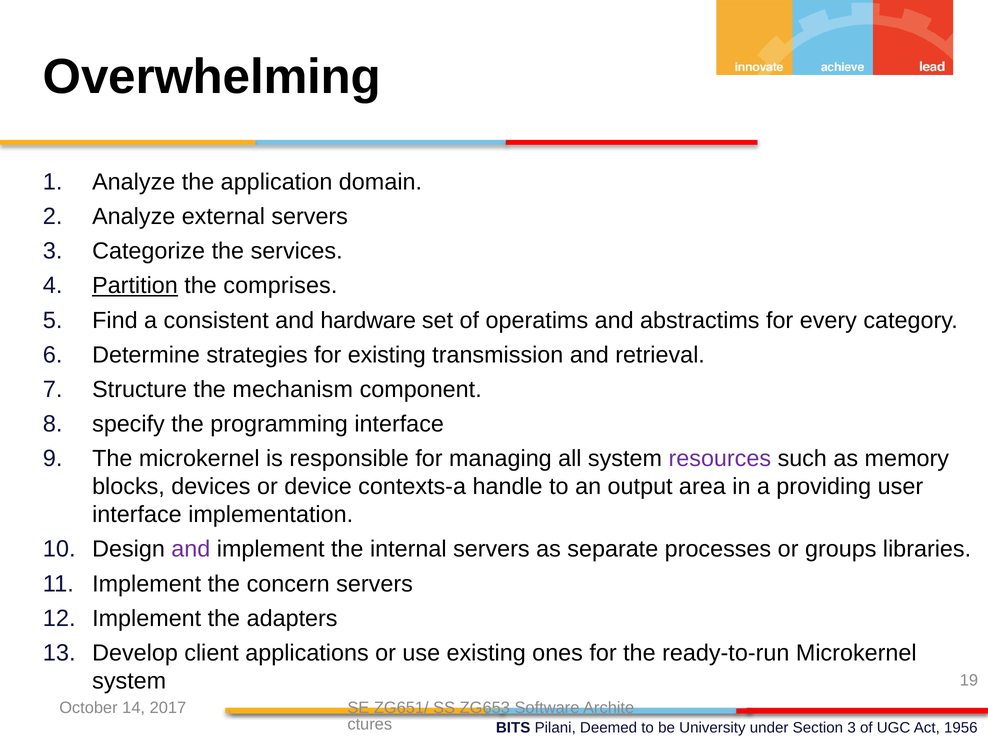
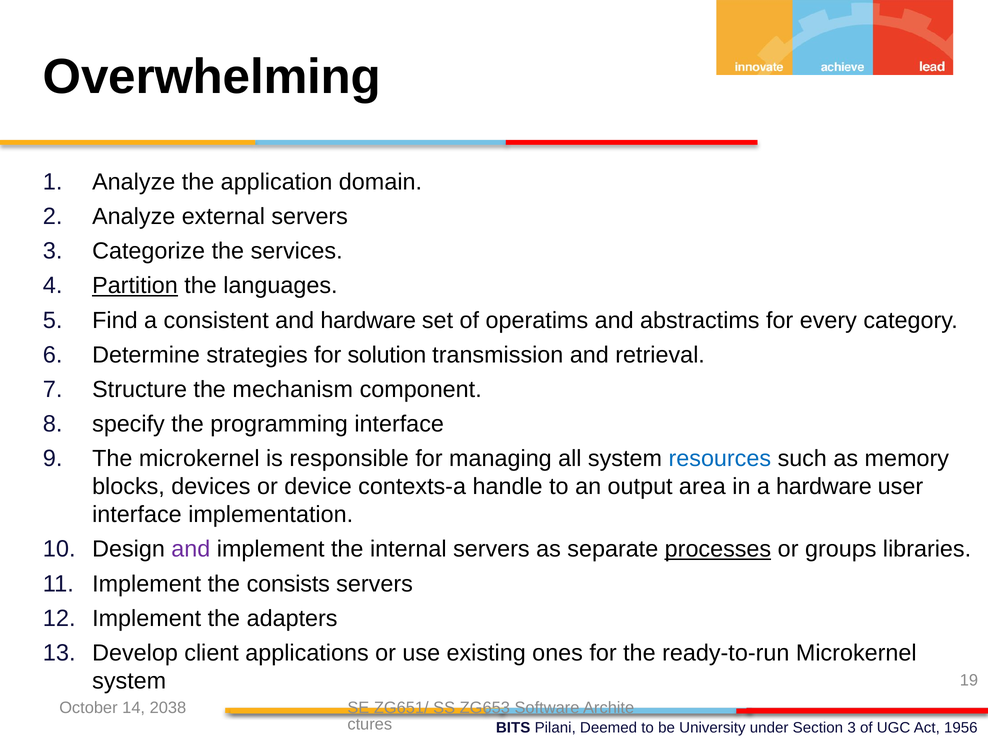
comprises: comprises -> languages
for existing: existing -> solution
resources colour: purple -> blue
a providing: providing -> hardware
processes underline: none -> present
concern: concern -> consists
2017: 2017 -> 2038
